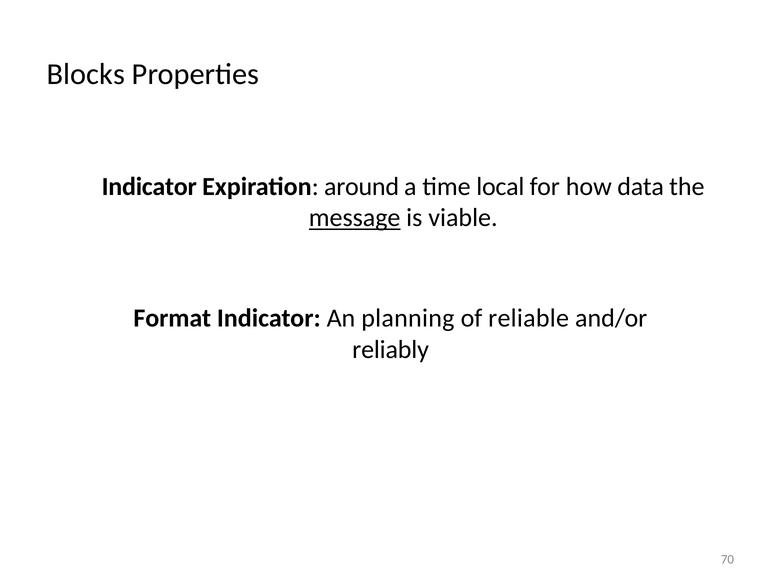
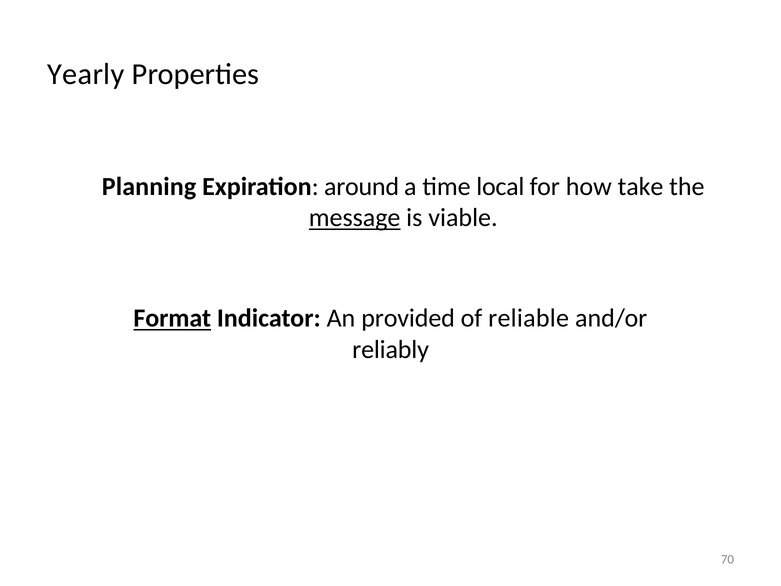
Blocks: Blocks -> Yearly
Indicator at (149, 187): Indicator -> Planning
data: data -> take
Format underline: none -> present
planning: planning -> provided
